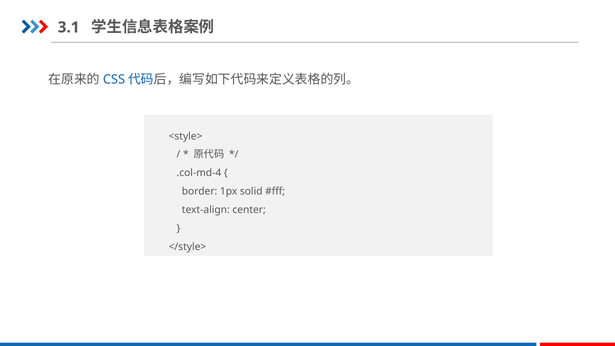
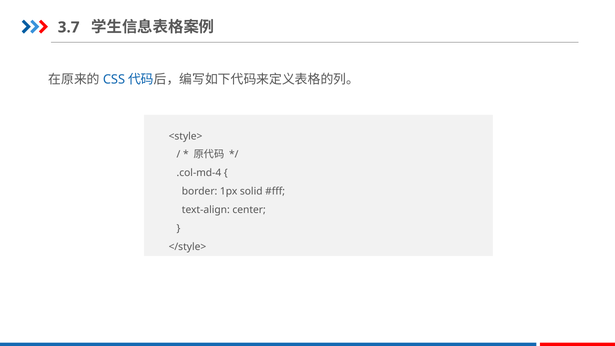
3.1: 3.1 -> 3.7
